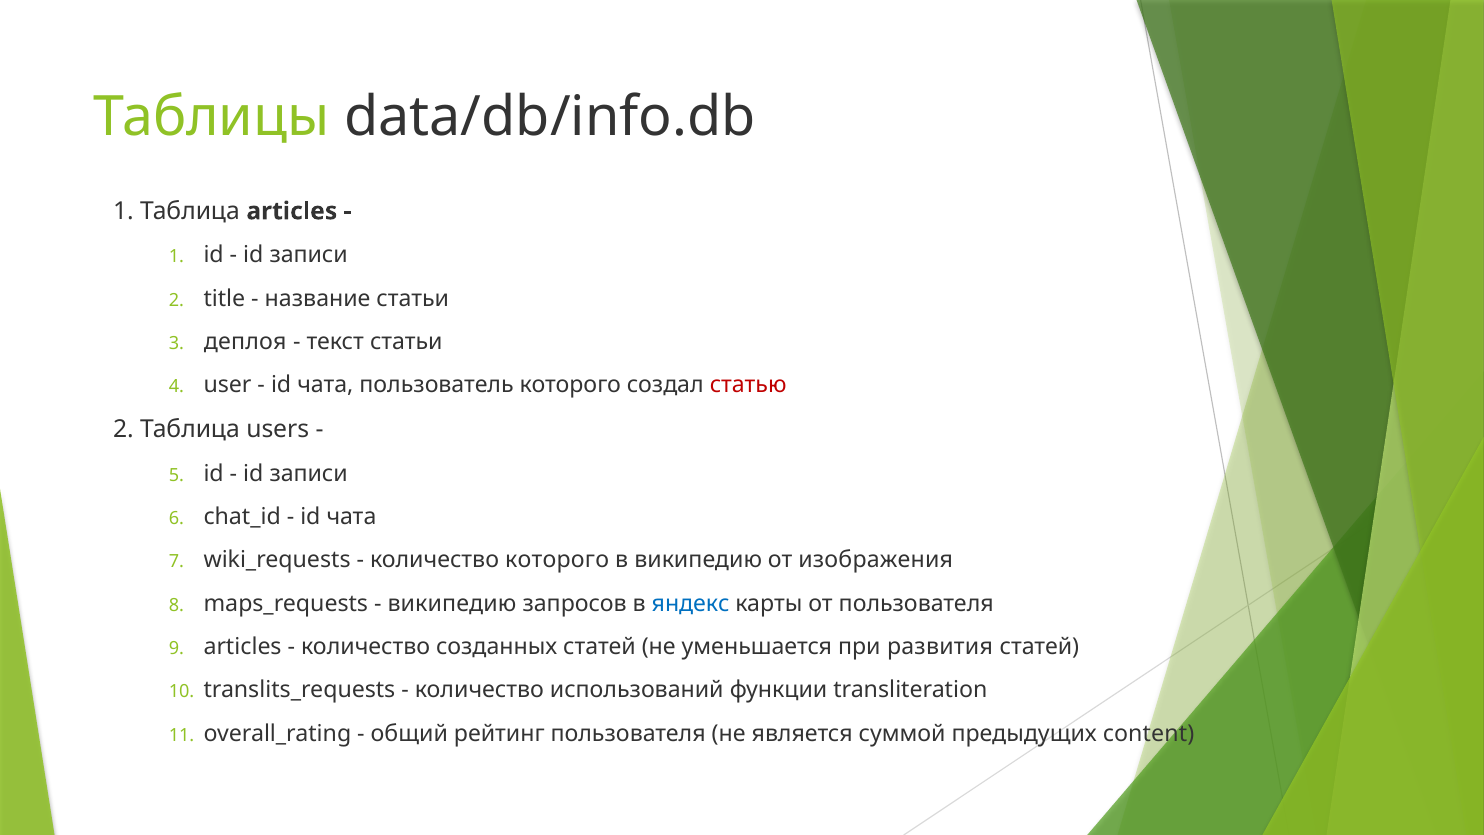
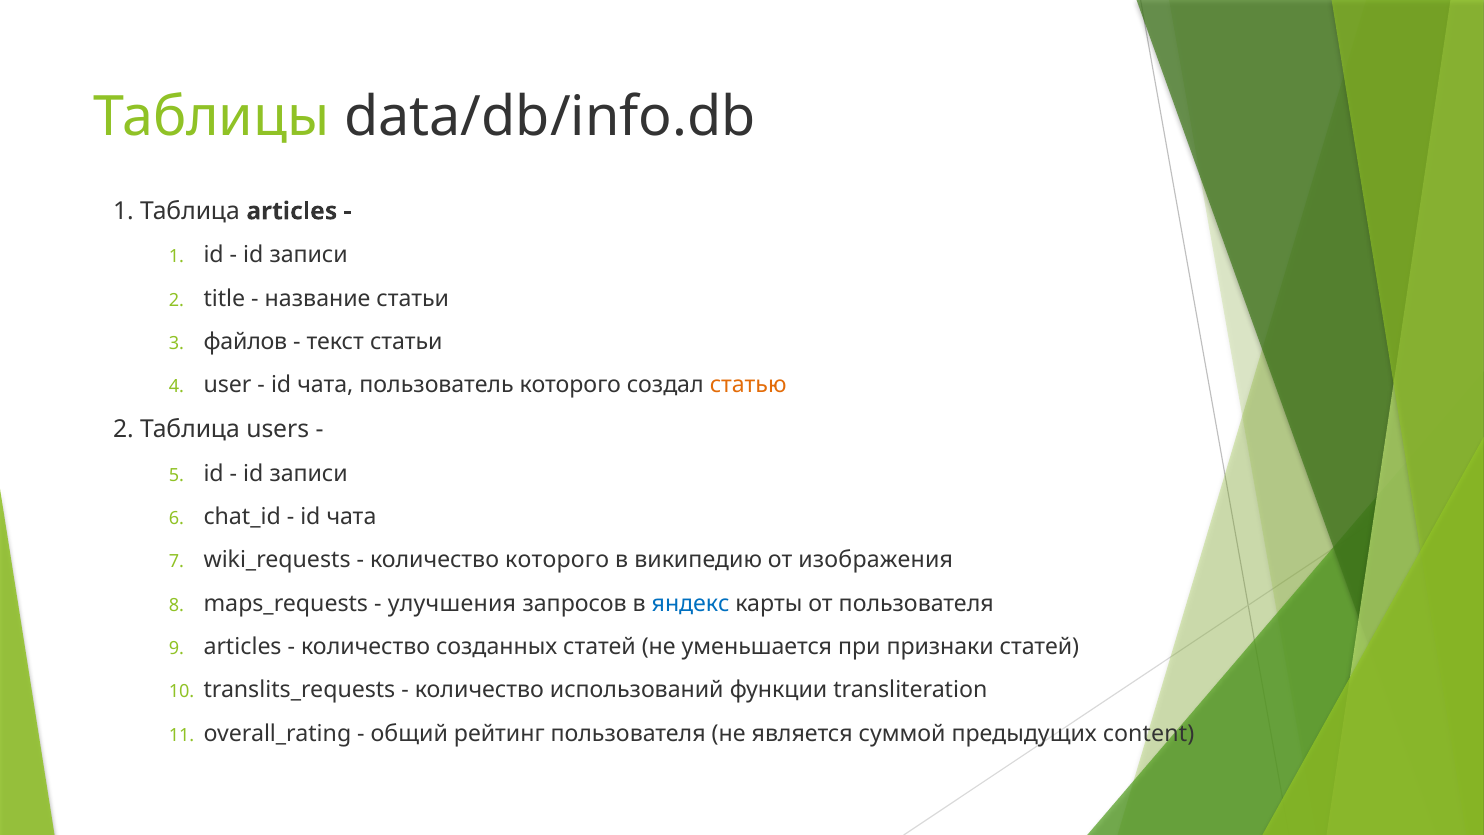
деплоя: деплоя -> файлов
статью colour: red -> orange
википедию at (452, 603): википедию -> улучшения
развития: развития -> признаки
